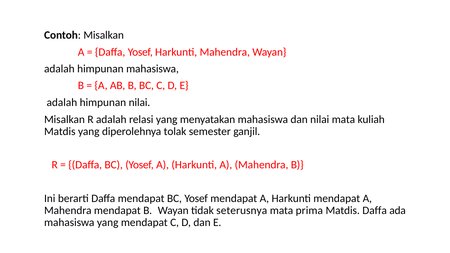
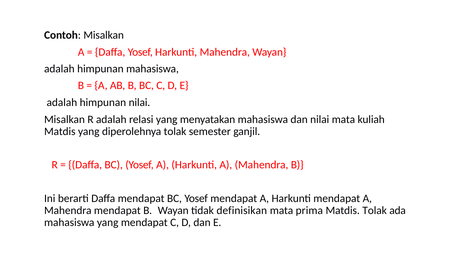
seterusnya: seterusnya -> definisikan
Matdis Daffa: Daffa -> Tolak
